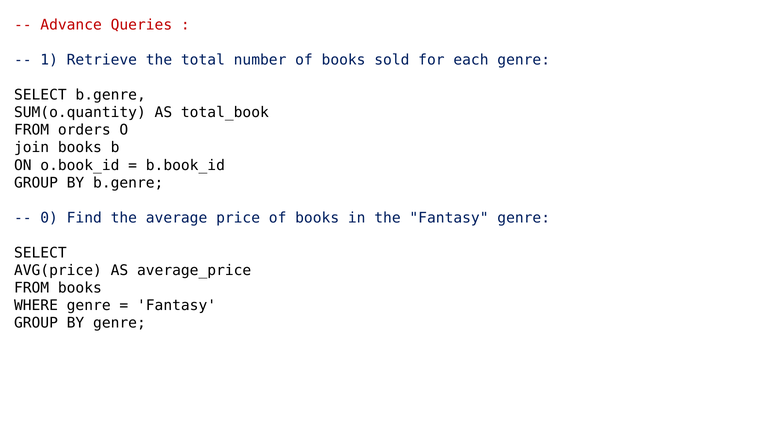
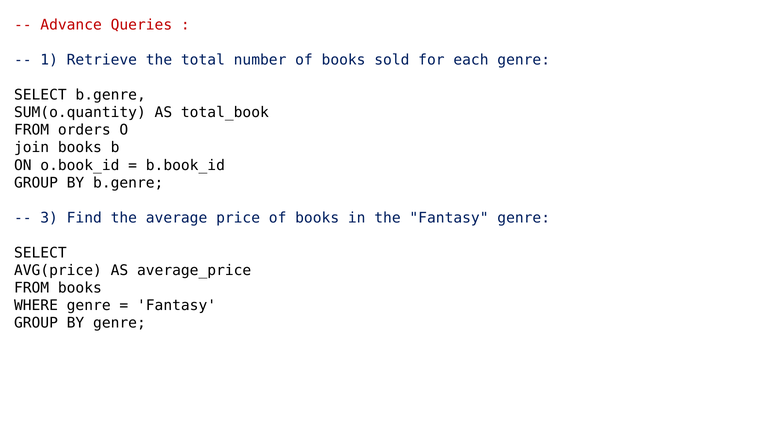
0: 0 -> 3
